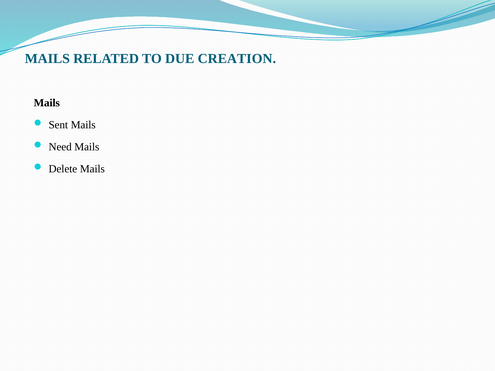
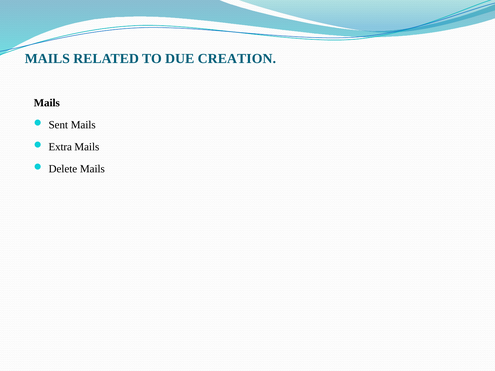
Need: Need -> Extra
